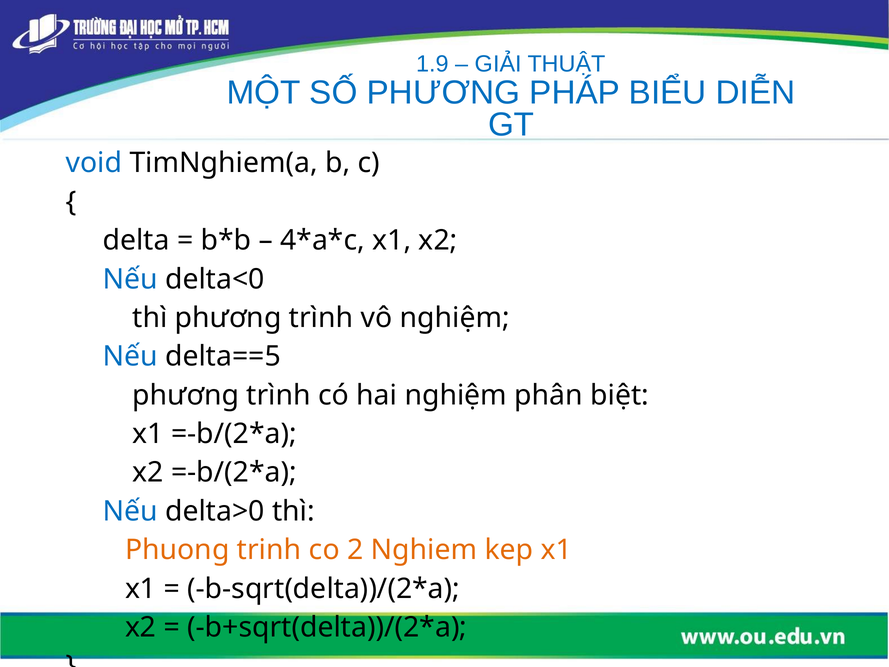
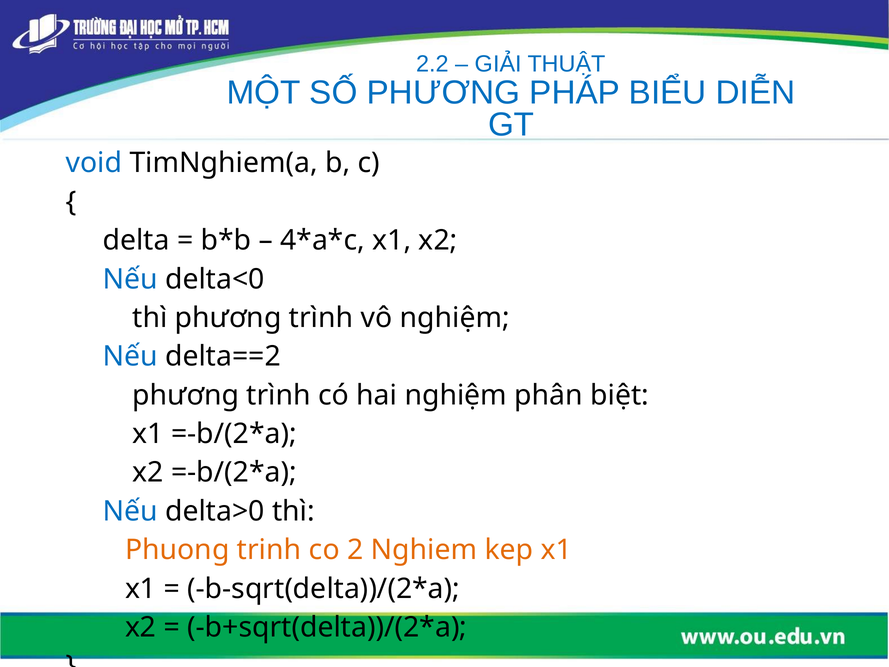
1.9: 1.9 -> 2.2
delta==5: delta==5 -> delta==2
